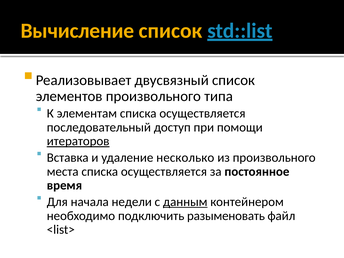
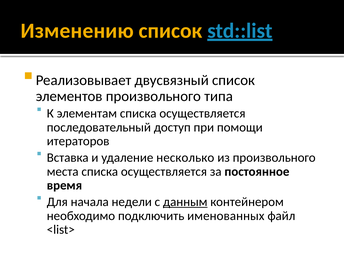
Вычисление: Вычисление -> Изменению
итераторов underline: present -> none
разыменовать: разыменовать -> именованных
